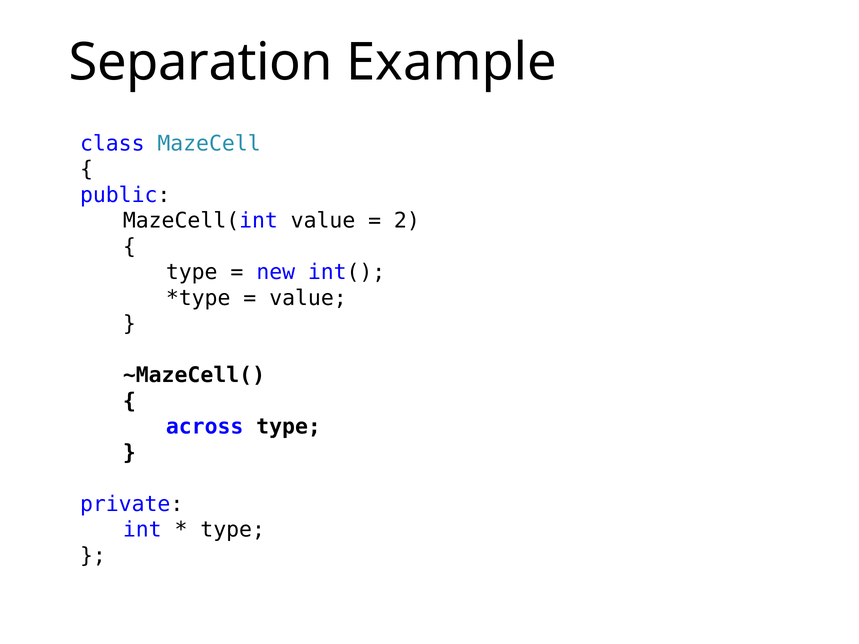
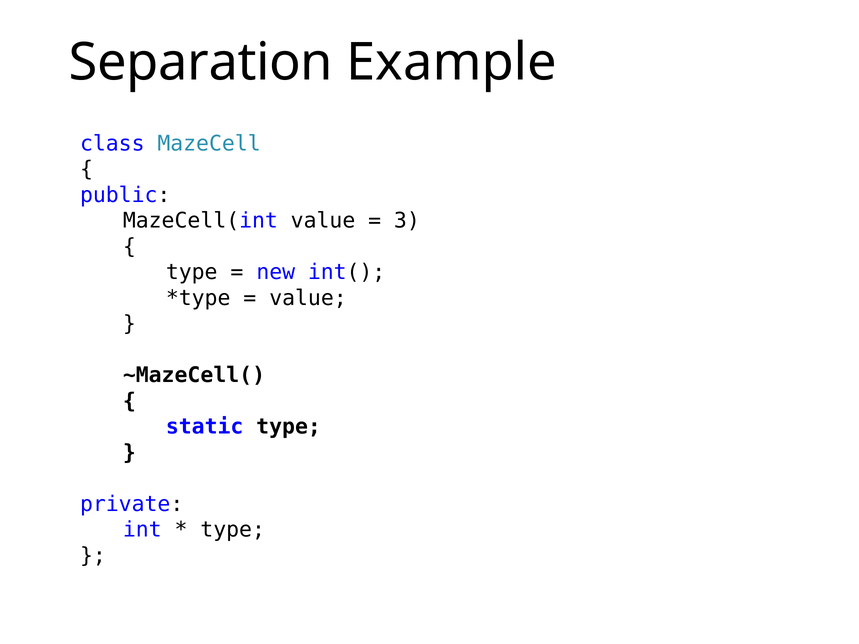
2: 2 -> 3
across: across -> static
